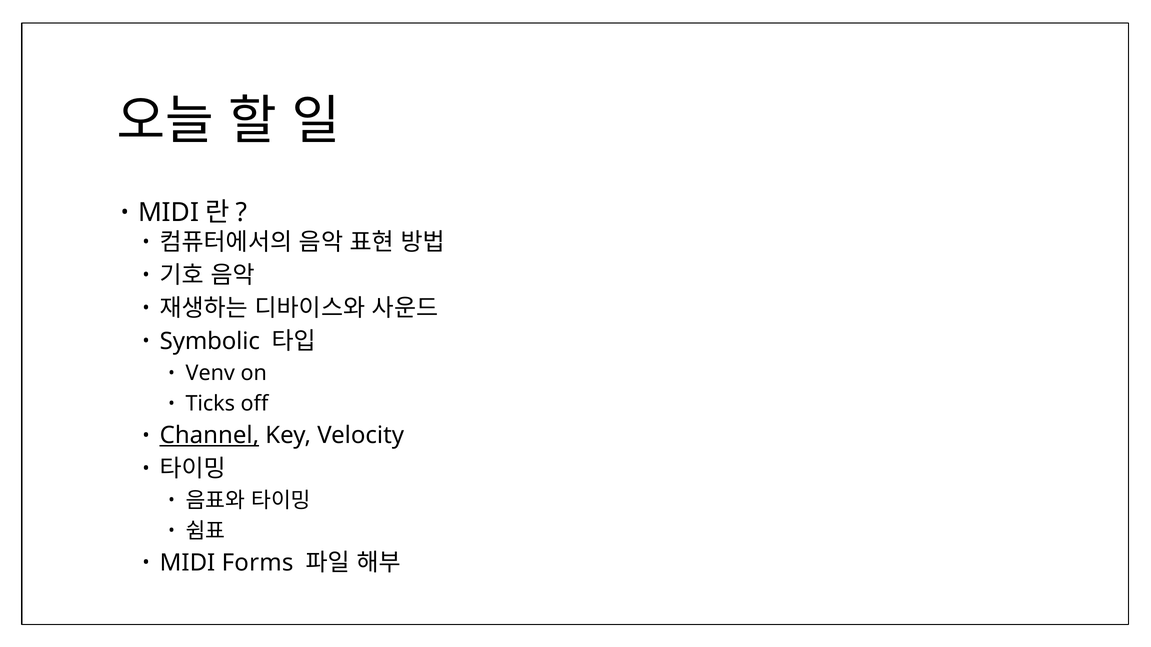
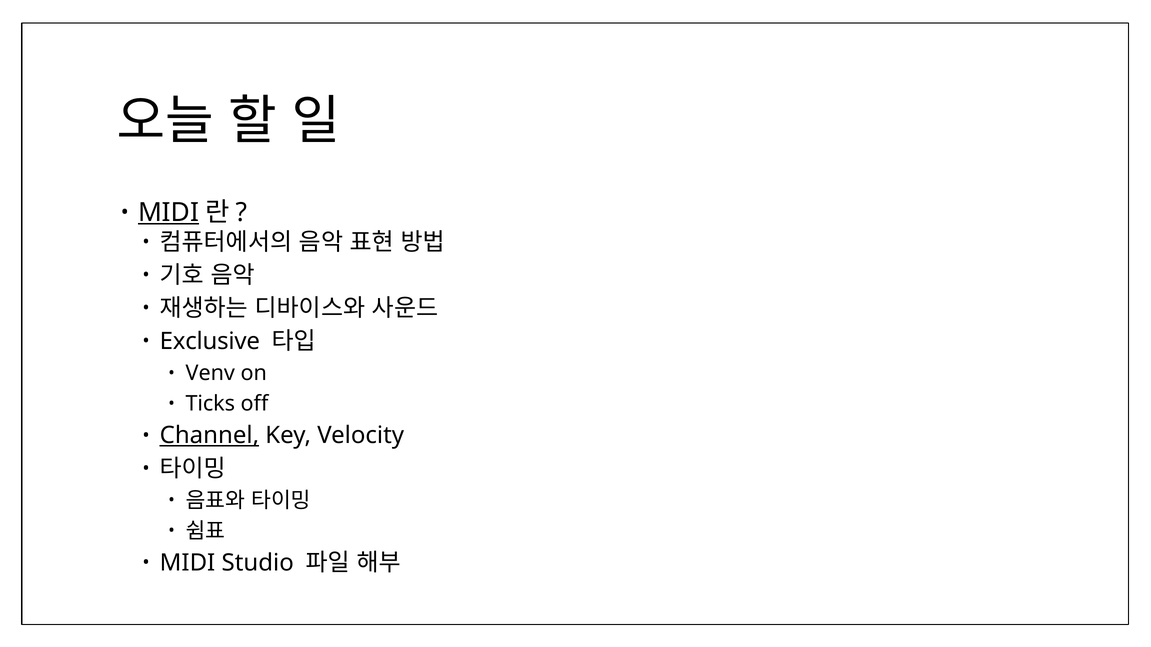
MIDI at (169, 213) underline: none -> present
Symbolic: Symbolic -> Exclusive
Forms: Forms -> Studio
